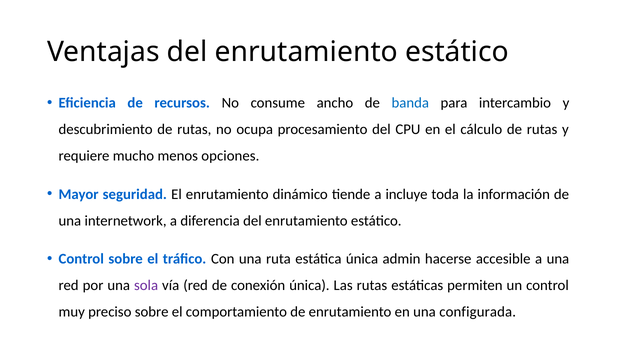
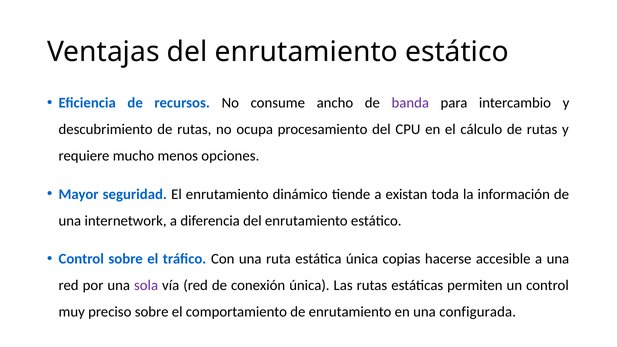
banda colour: blue -> purple
incluye: incluye -> existan
admin: admin -> copias
